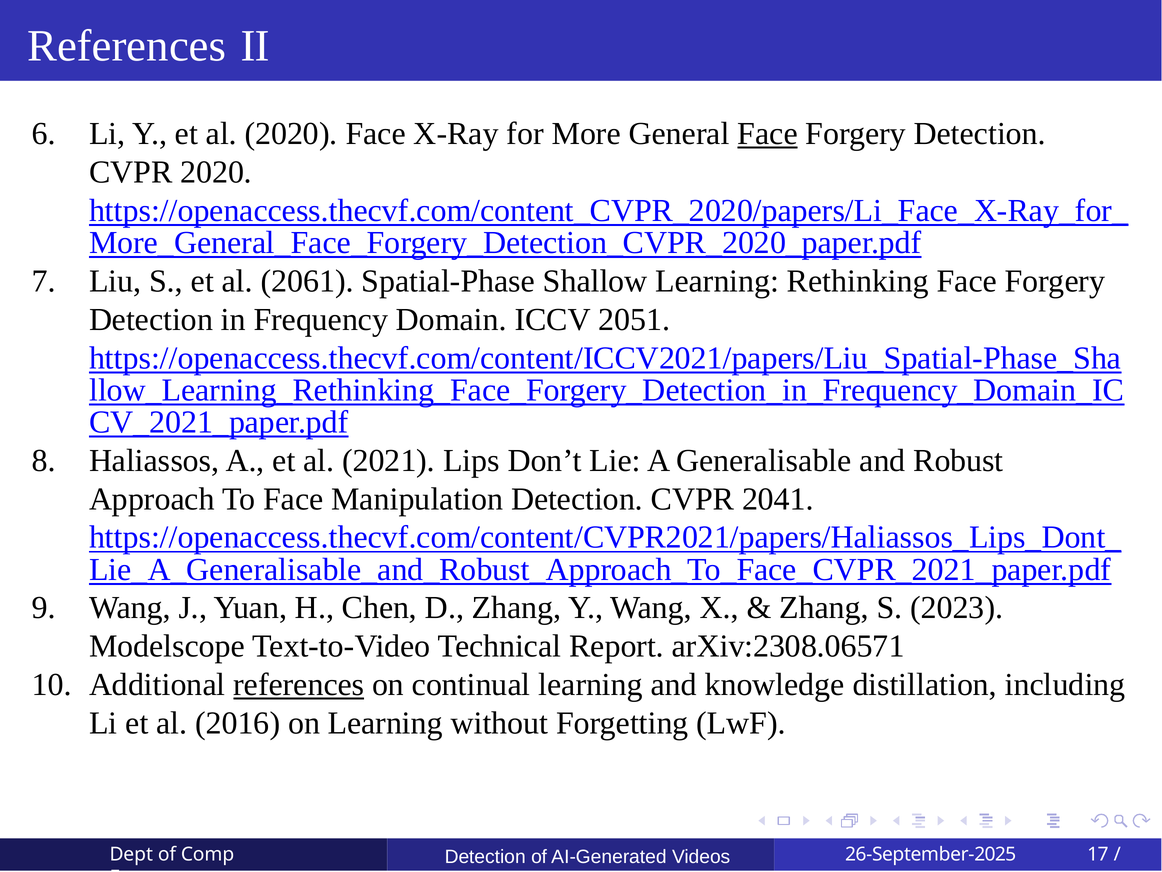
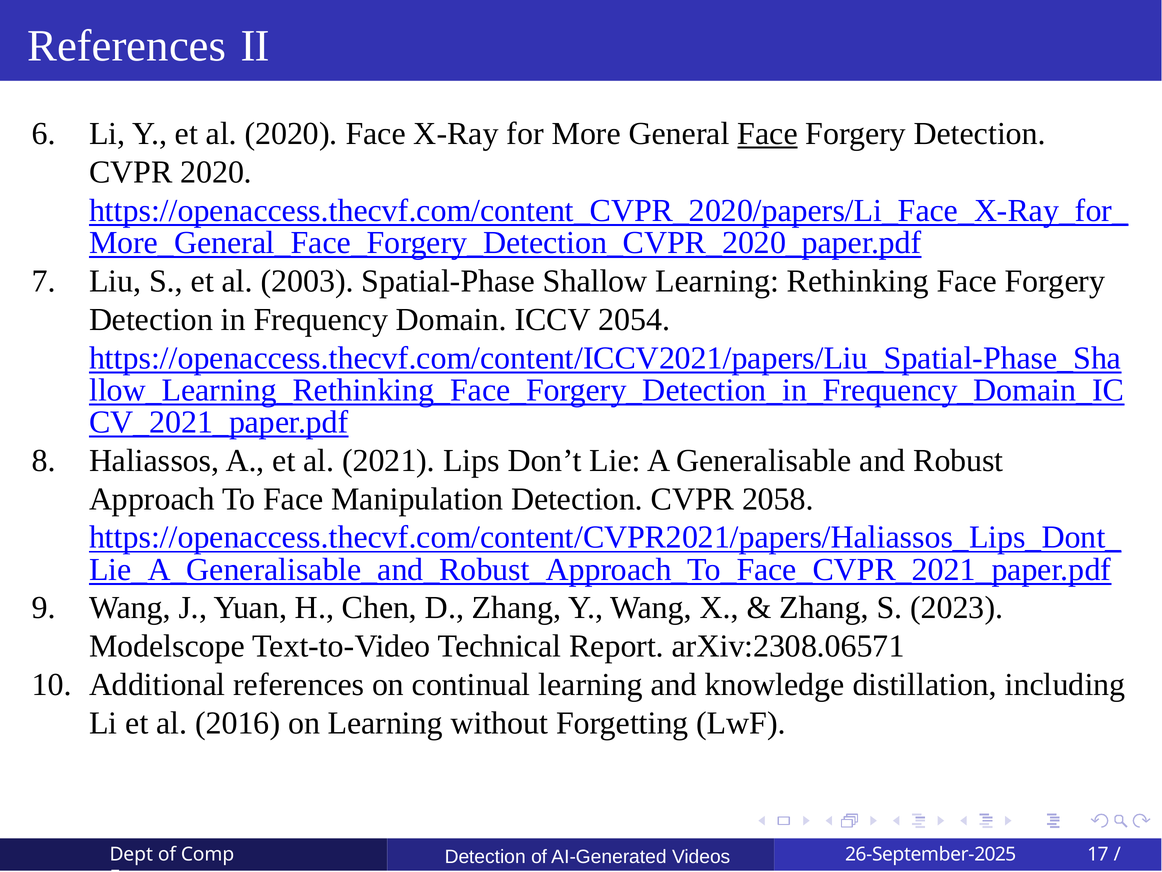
2061: 2061 -> 2003
2051: 2051 -> 2054
2041: 2041 -> 2058
references at (299, 685) underline: present -> none
